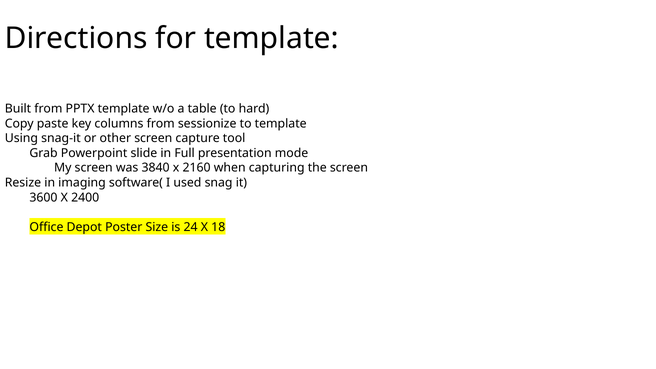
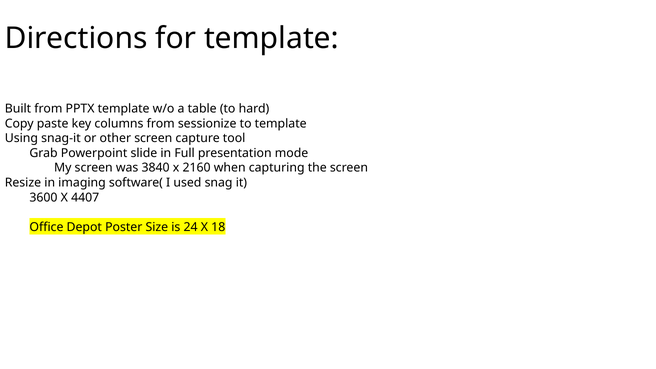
2400: 2400 -> 4407
